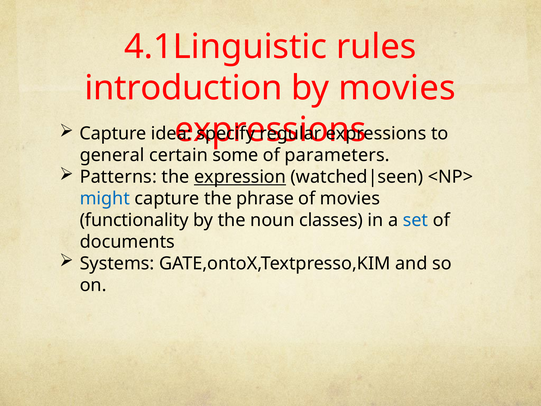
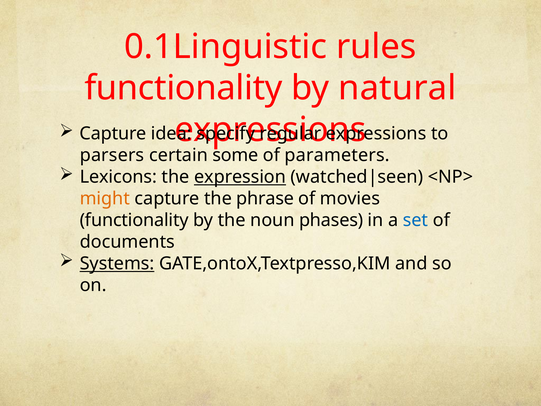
4.1Linguistic: 4.1Linguistic -> 0.1Linguistic
introduction at (183, 88): introduction -> functionality
by movies: movies -> natural
general: general -> parsers
Patterns: Patterns -> Lexicons
might colour: blue -> orange
classes: classes -> phases
Systems underline: none -> present
